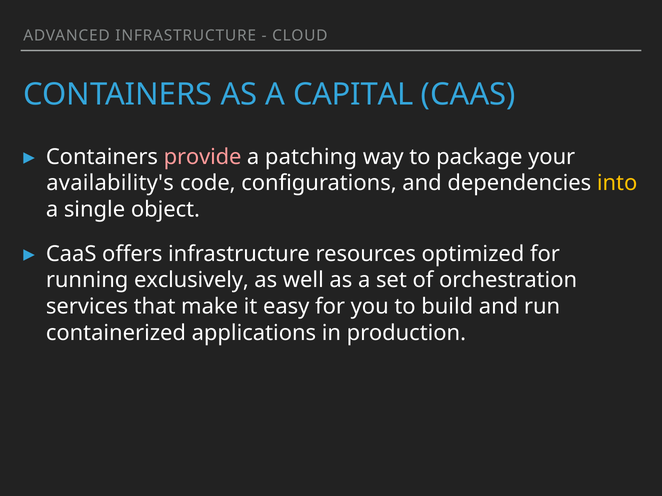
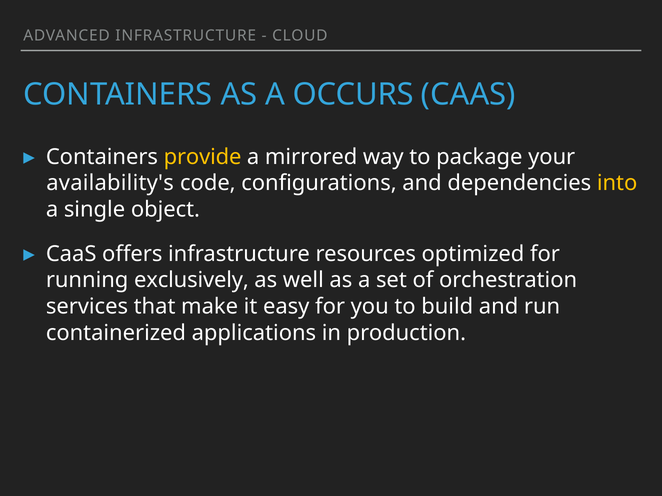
CAPITAL: CAPITAL -> OCCURS
provide colour: pink -> yellow
patching: patching -> mirrored
